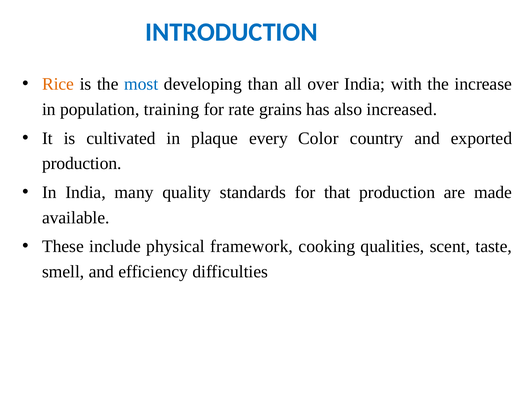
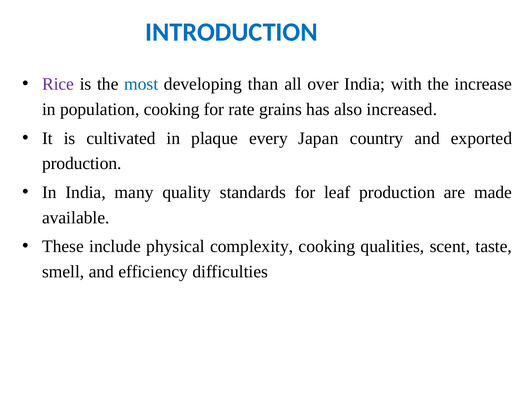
Rice colour: orange -> purple
population training: training -> cooking
Color: Color -> Japan
that: that -> leaf
framework: framework -> complexity
